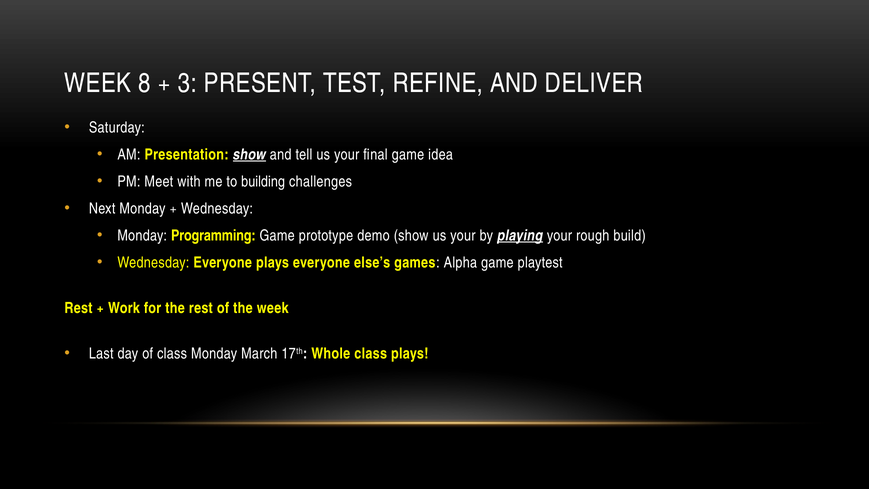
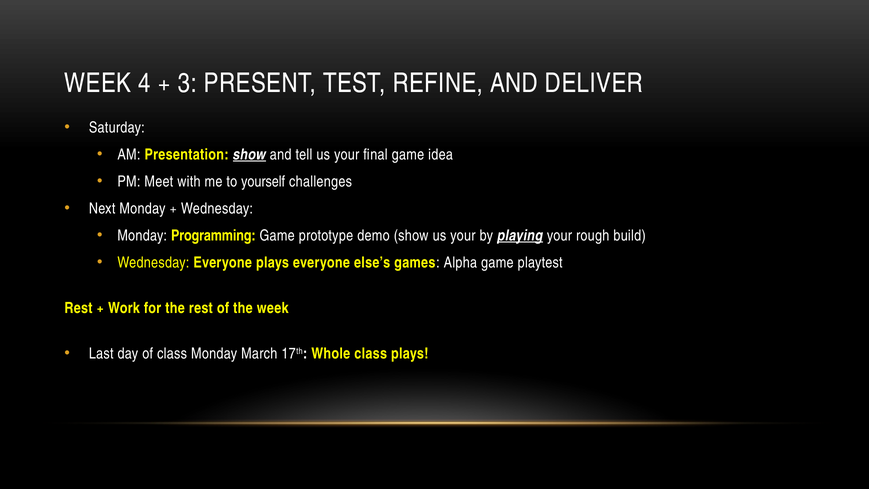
8: 8 -> 4
building: building -> yourself
